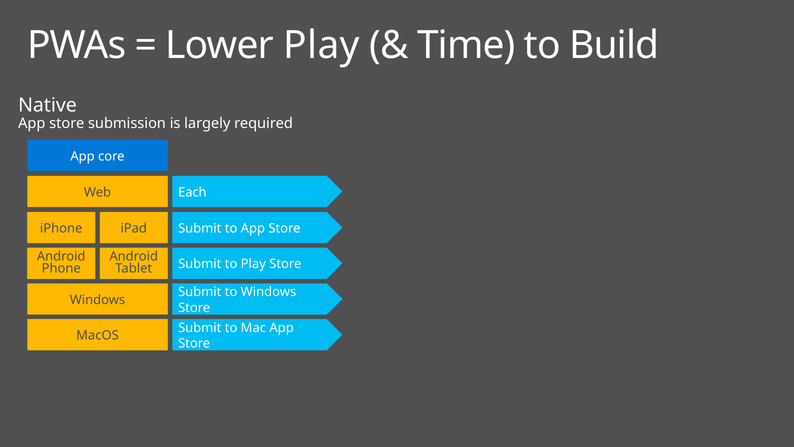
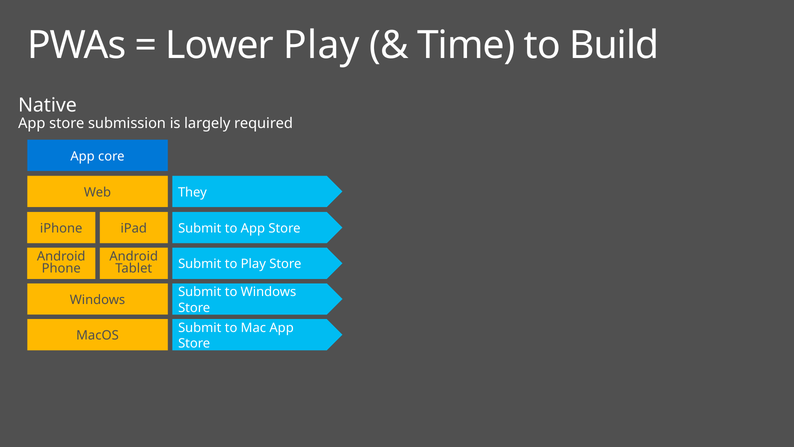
Each: Each -> They
